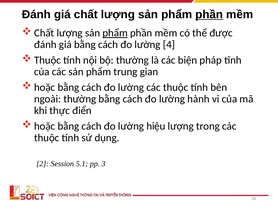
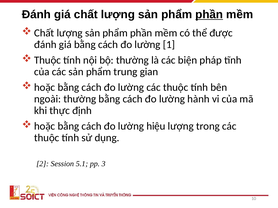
phẩm at (115, 33) underline: present -> none
4: 4 -> 1
điển: điển -> định
